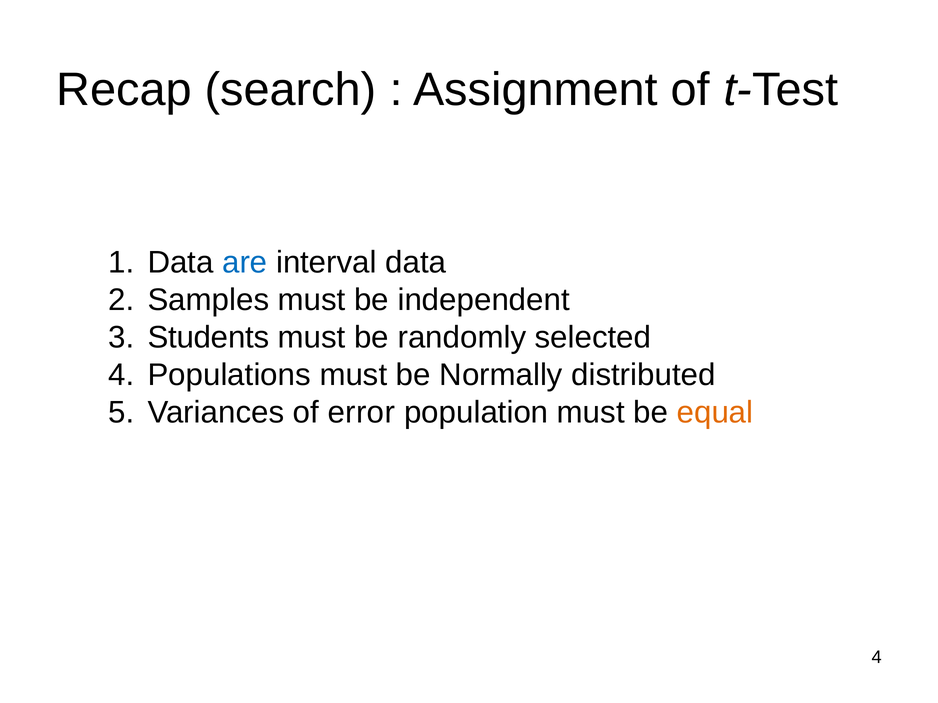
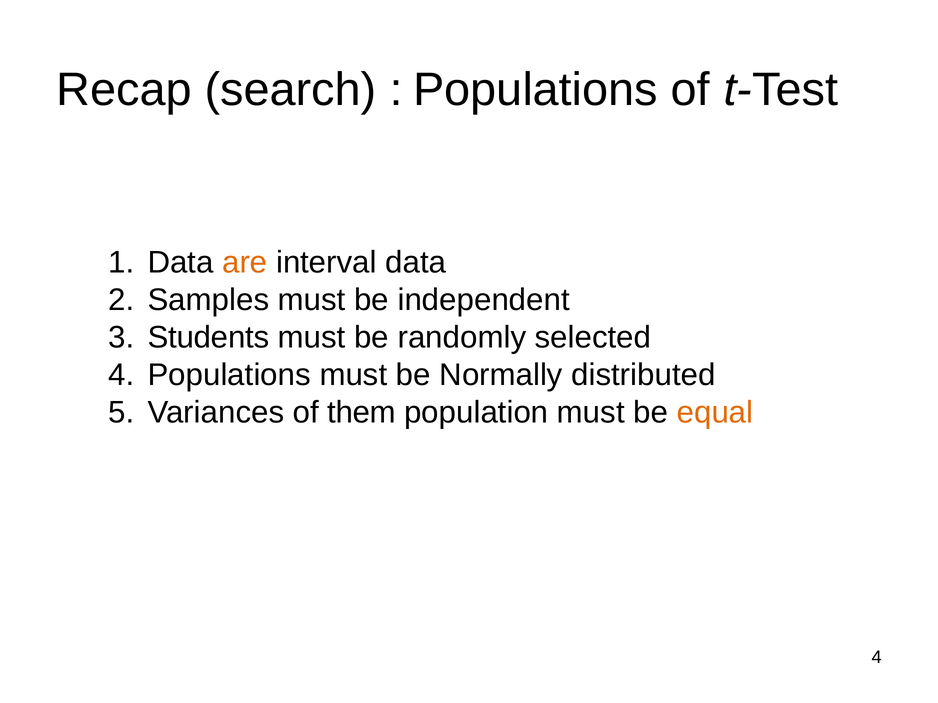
Assignment at (536, 90): Assignment -> Populations
are colour: blue -> orange
error: error -> them
